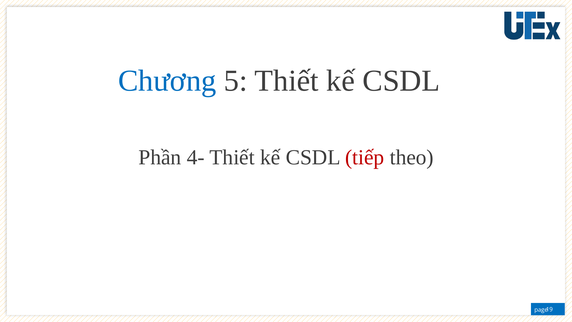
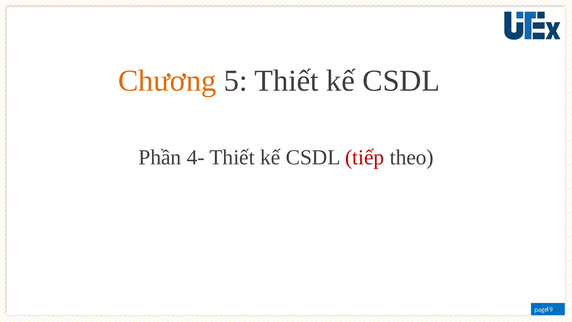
Chương colour: blue -> orange
